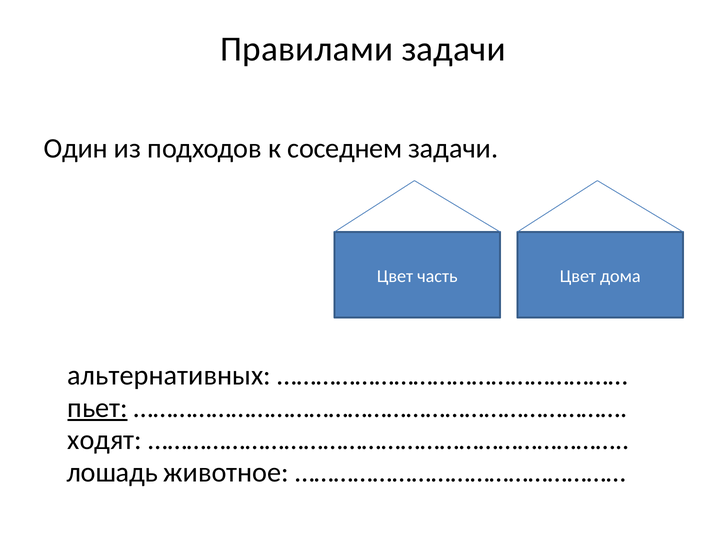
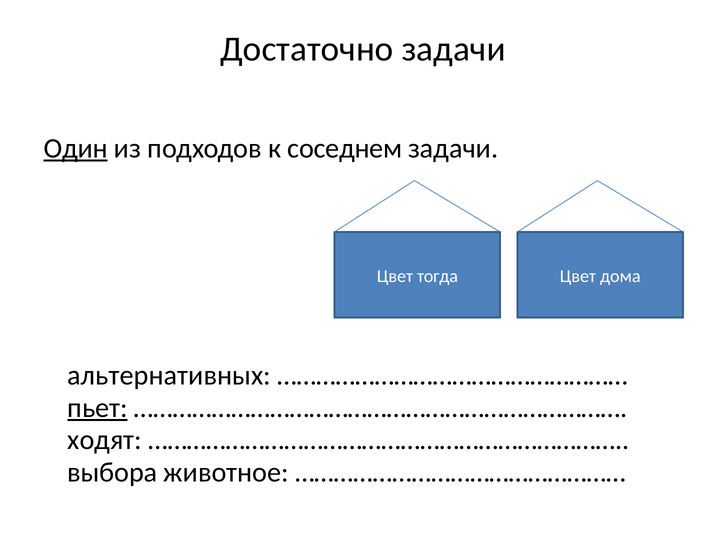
Правилами: Правилами -> Достаточно
Один underline: none -> present
часть: часть -> тогда
лошадь: лошадь -> выбора
